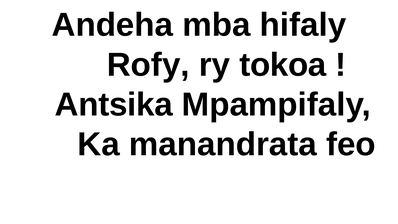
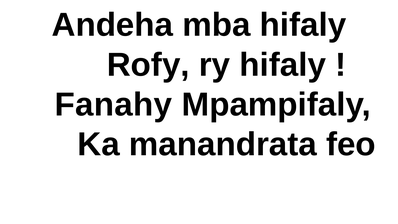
ry tokoa: tokoa -> hifaly
Antsika: Antsika -> Fanahy
